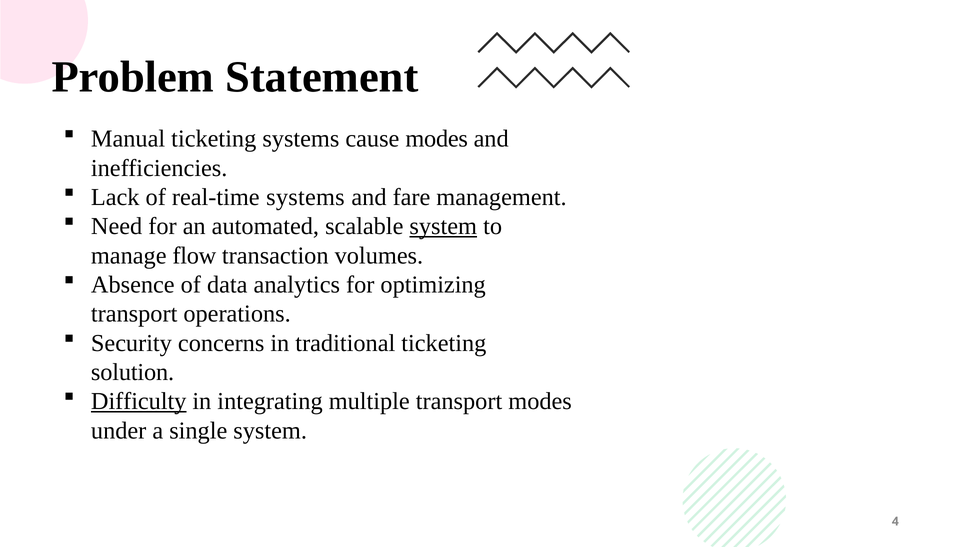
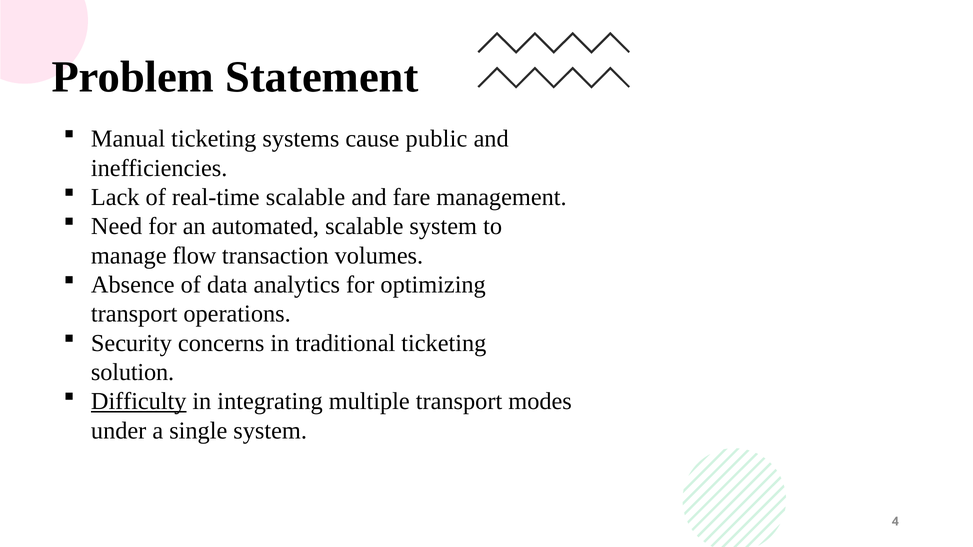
cause modes: modes -> public
real-time systems: systems -> scalable
system at (443, 226) underline: present -> none
